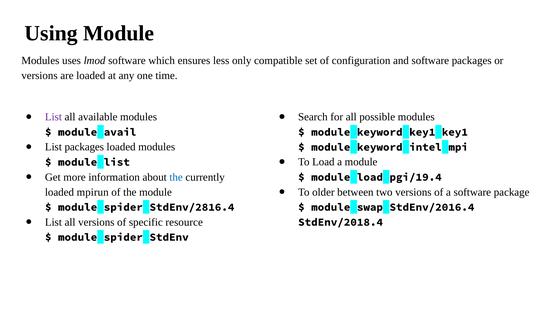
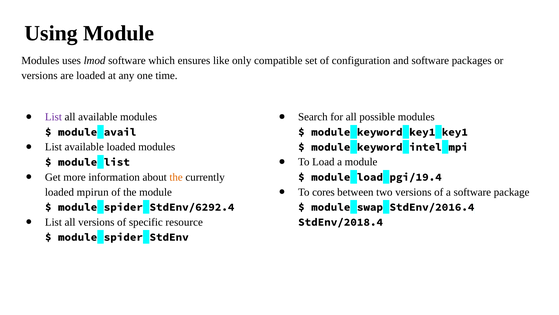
less: less -> like
List packages: packages -> available
the at (176, 177) colour: blue -> orange
older: older -> cores
StdEnv/2816.4: StdEnv/2816.4 -> StdEnv/6292.4
